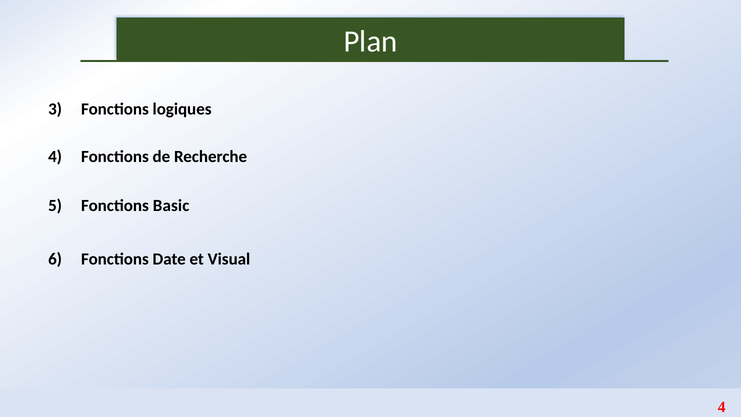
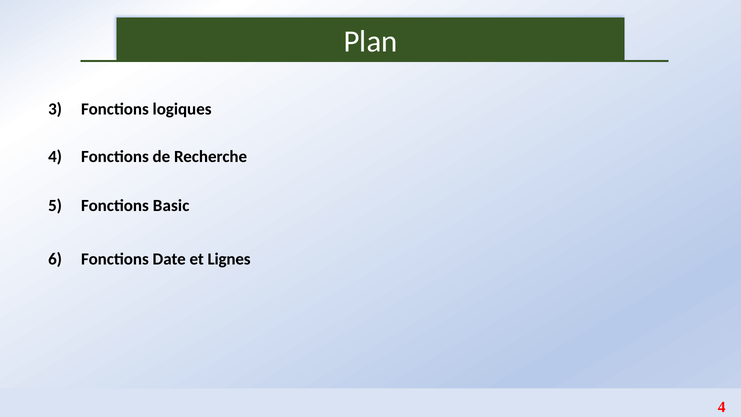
Visual: Visual -> Lignes
